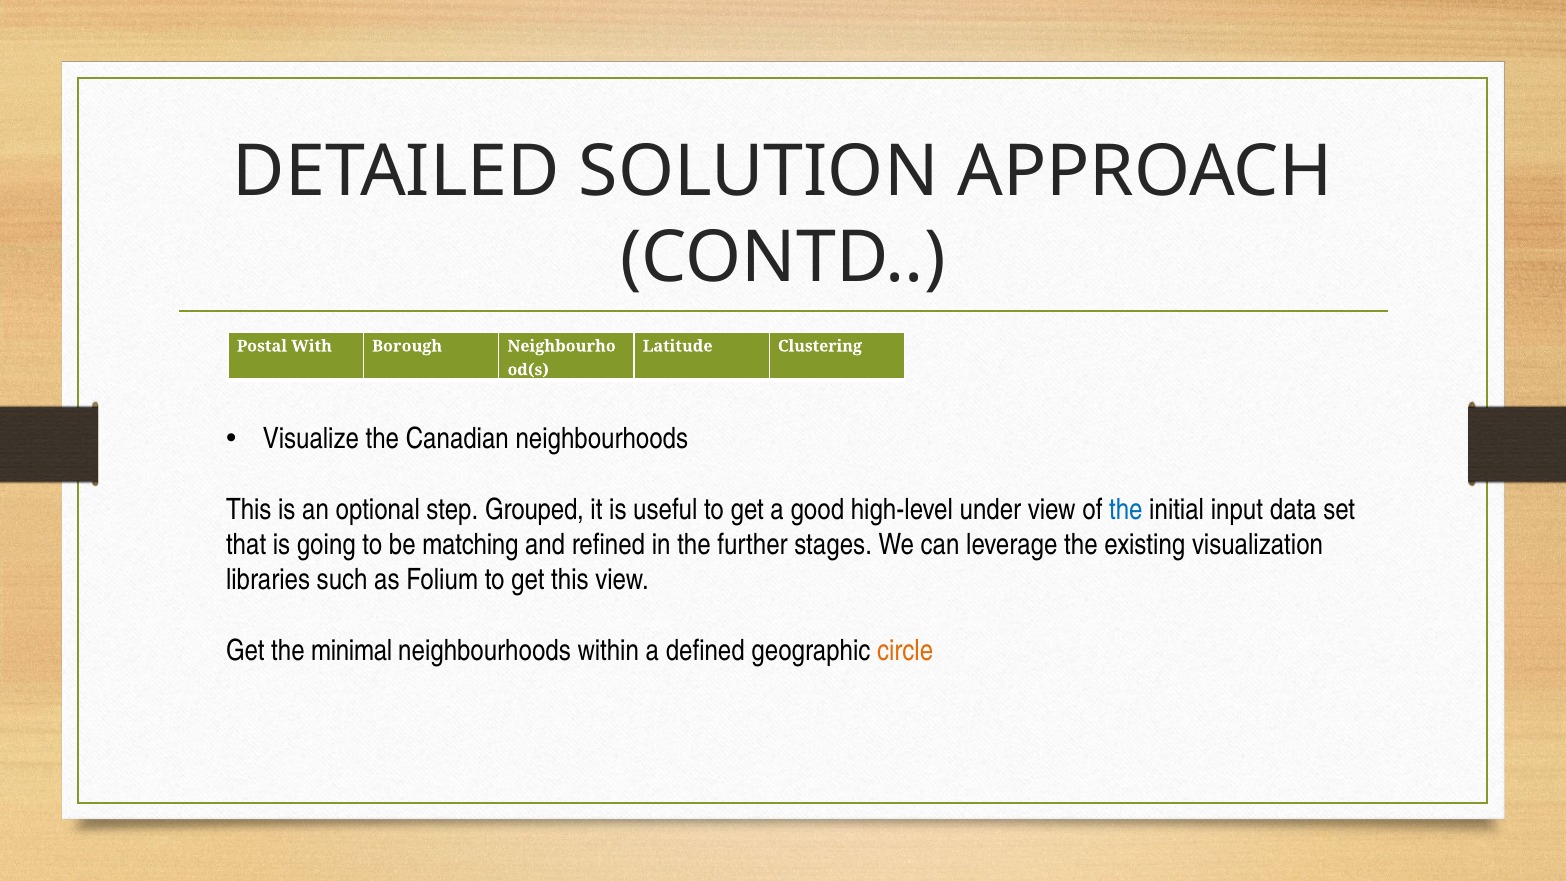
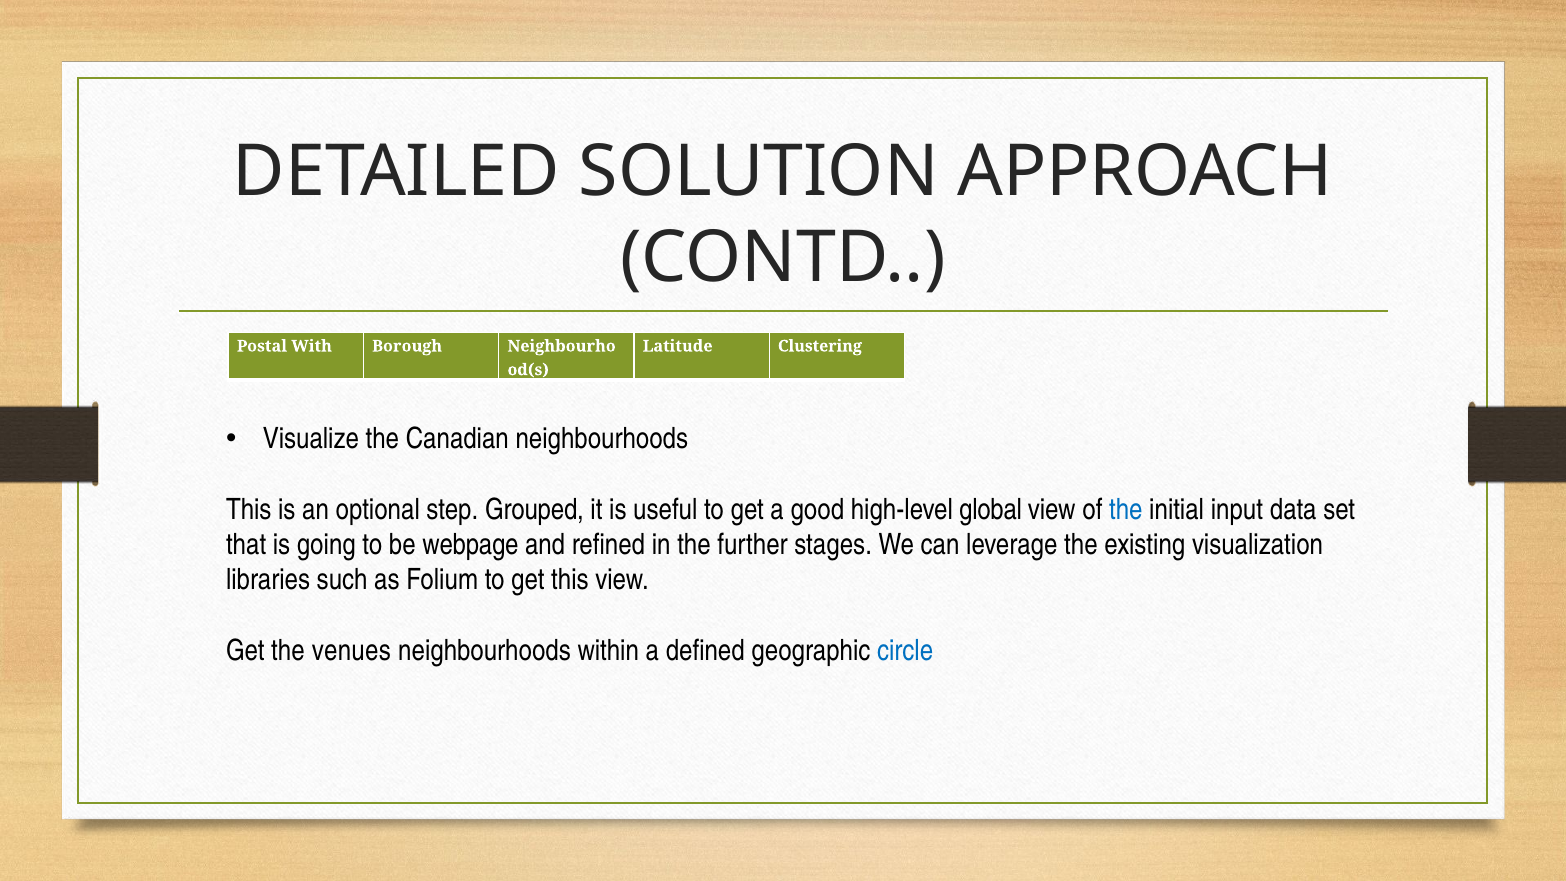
under: under -> global
matching: matching -> webpage
minimal: minimal -> venues
circle colour: orange -> blue
